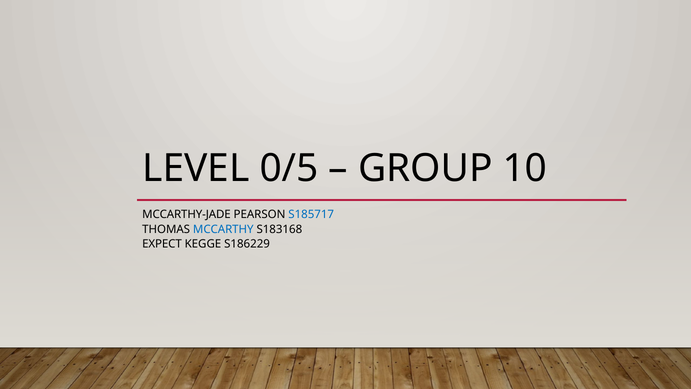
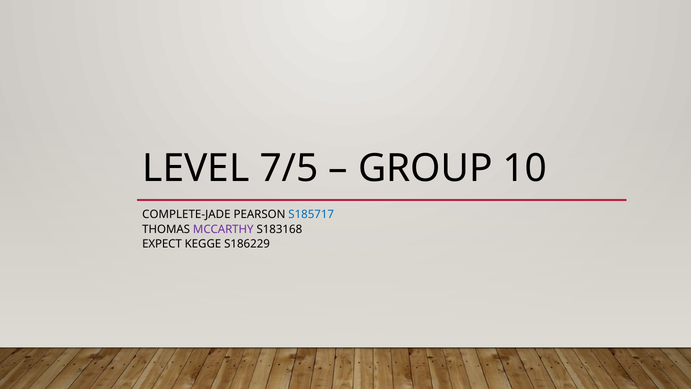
0/5: 0/5 -> 7/5
MCCARTHY-JADE: MCCARTHY-JADE -> COMPLETE-JADE
MCCARTHY colour: blue -> purple
